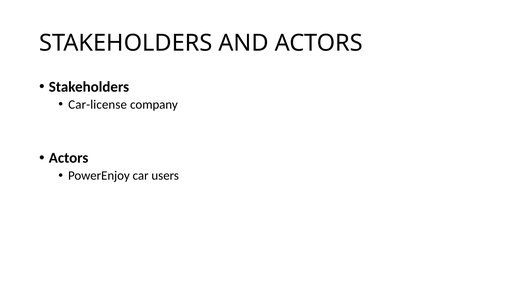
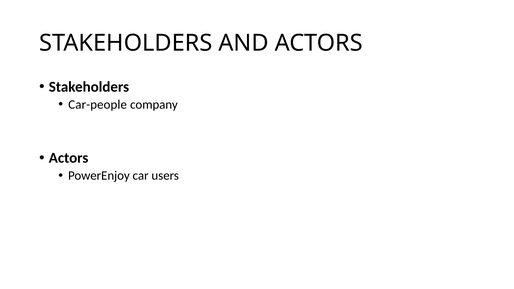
Car-license: Car-license -> Car-people
